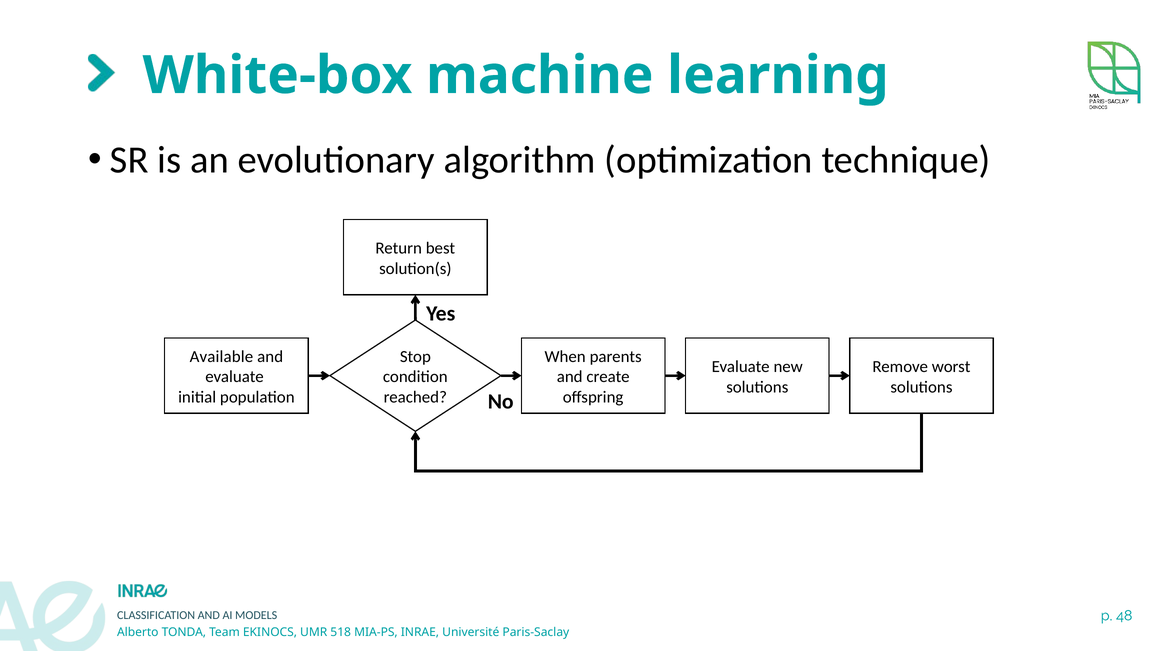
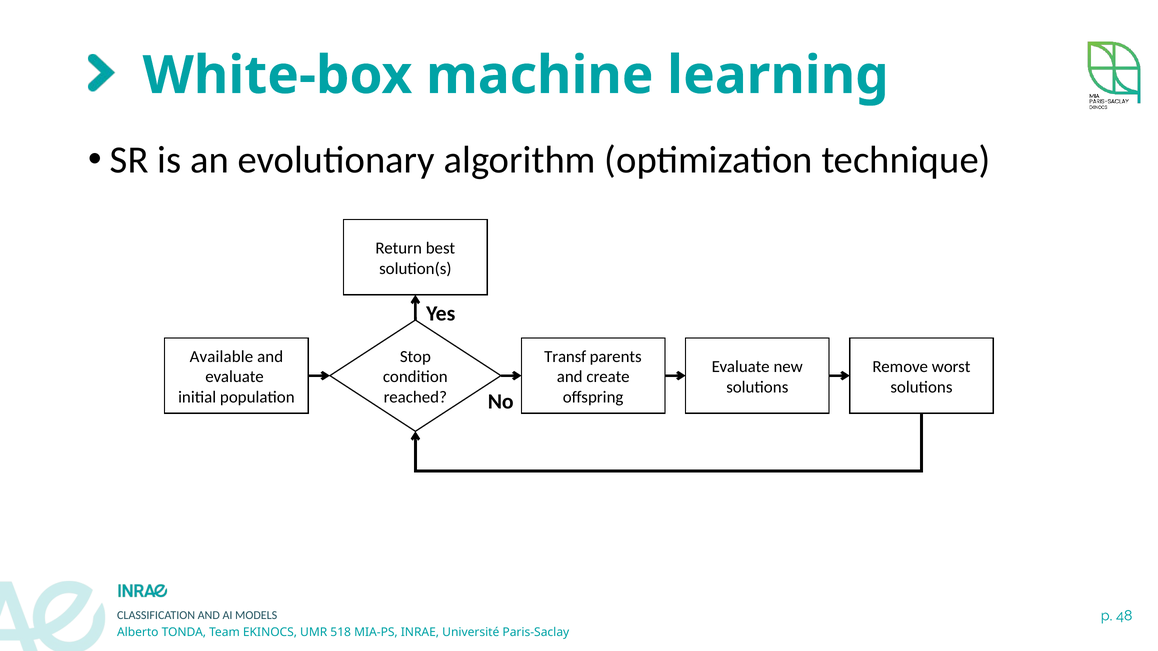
When: When -> Transf
